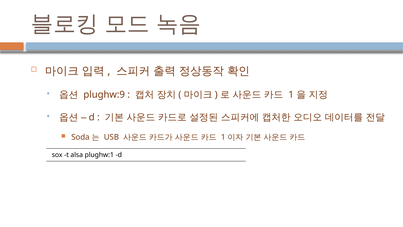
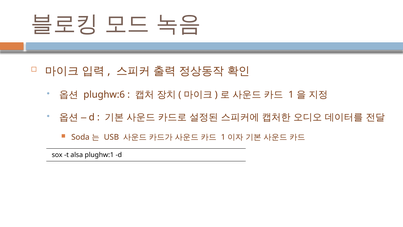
plughw:9: plughw:9 -> plughw:6
